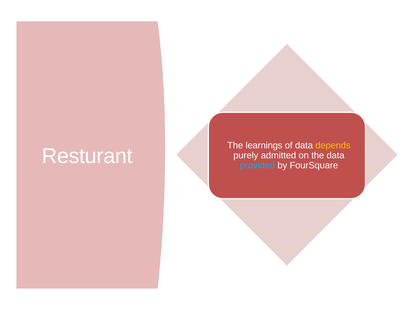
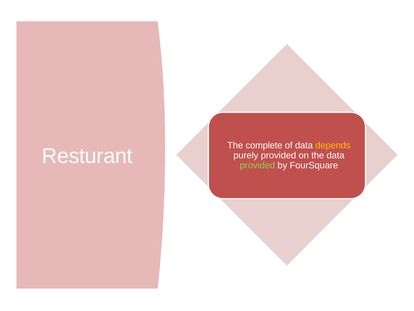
learnings: learnings -> complete
purely admitted: admitted -> provided
provided at (257, 165) colour: light blue -> light green
